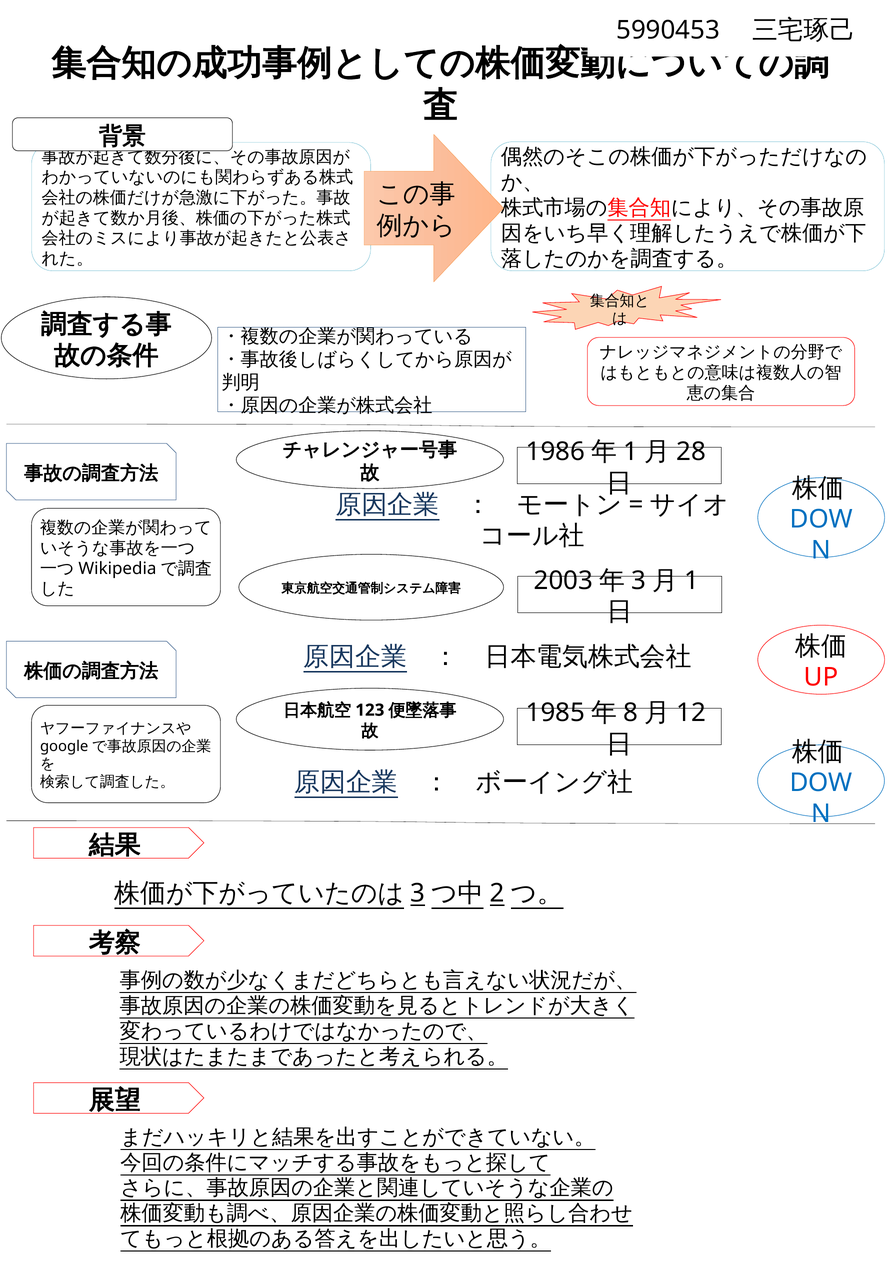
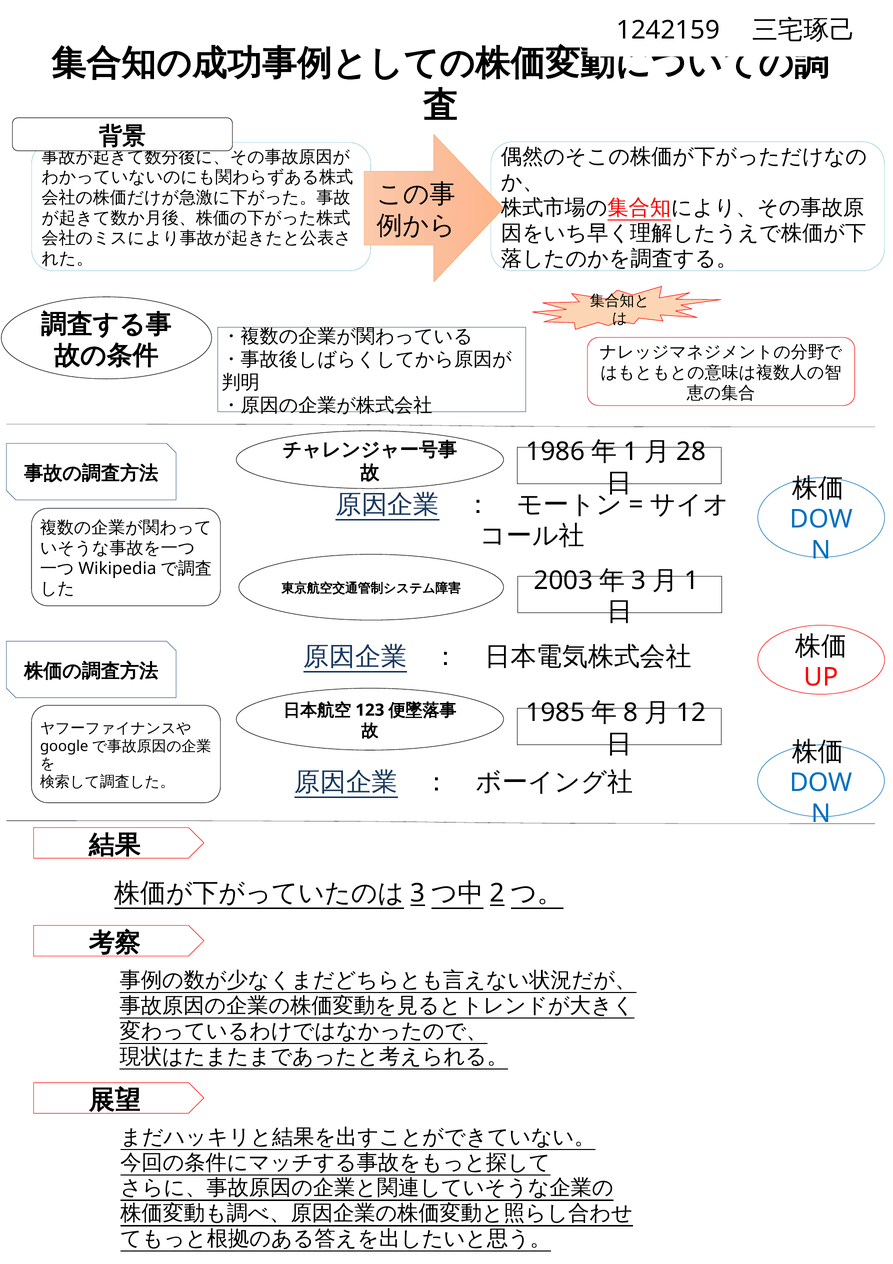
5990453: 5990453 -> 1242159
